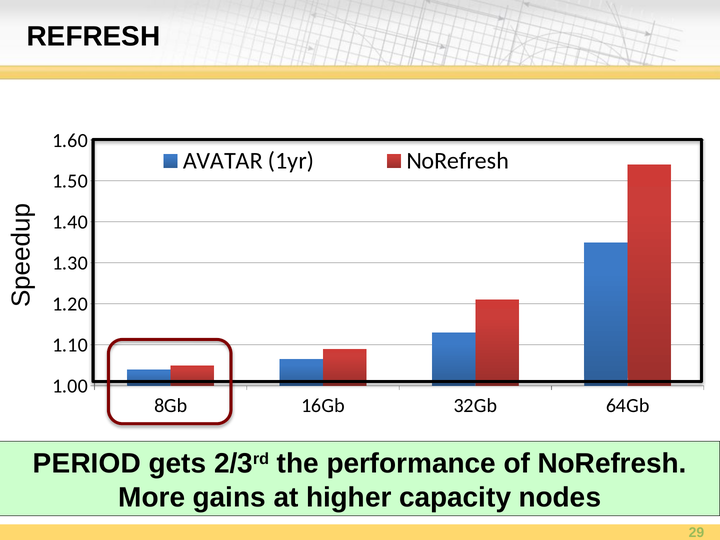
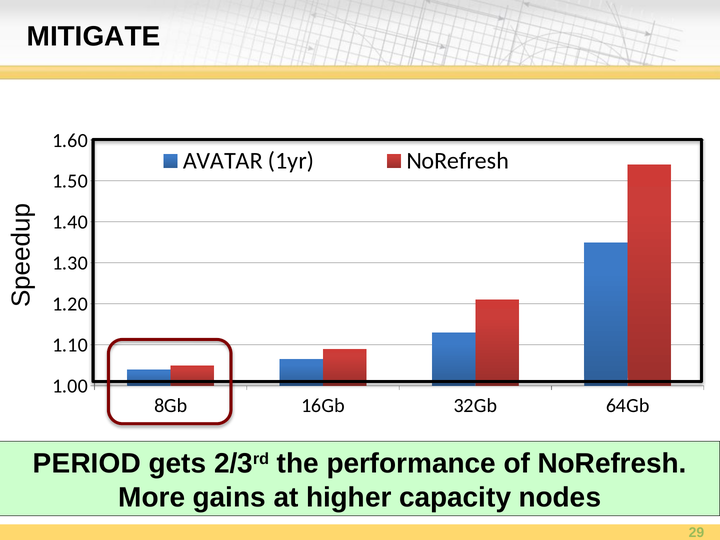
REFRESH: REFRESH -> MITIGATE
